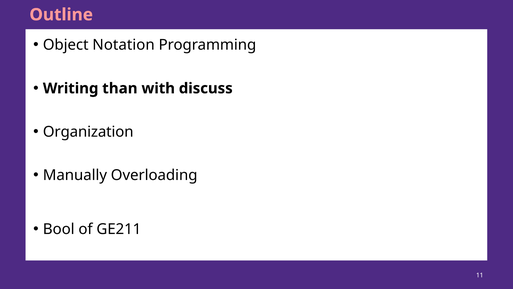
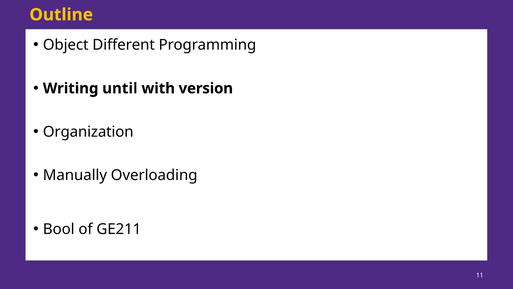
Outline colour: pink -> yellow
Notation: Notation -> Different
than: than -> until
discuss: discuss -> version
